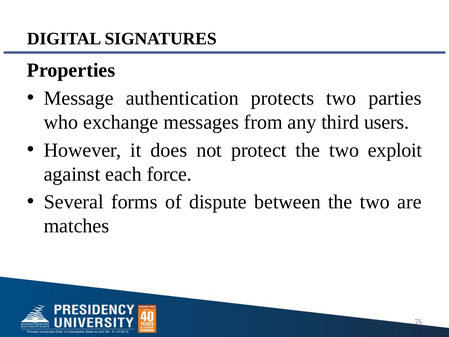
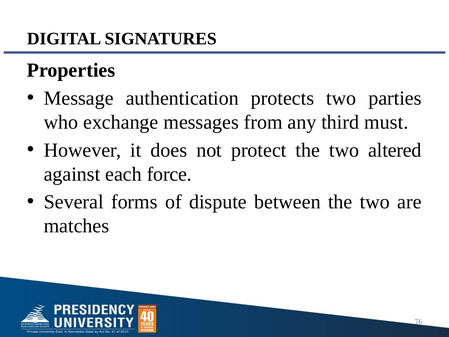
users: users -> must
exploit: exploit -> altered
